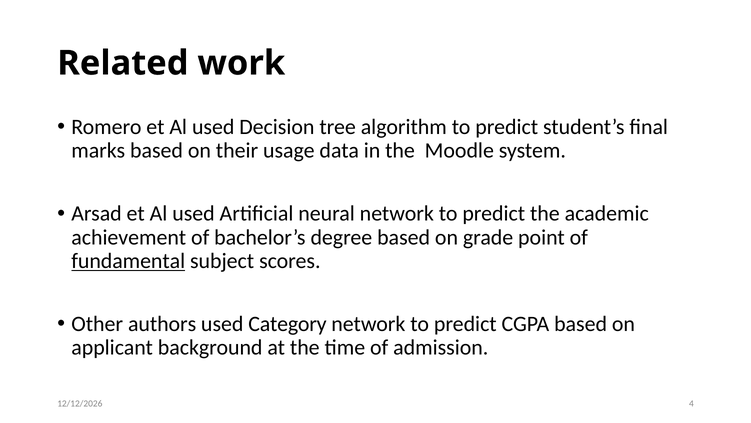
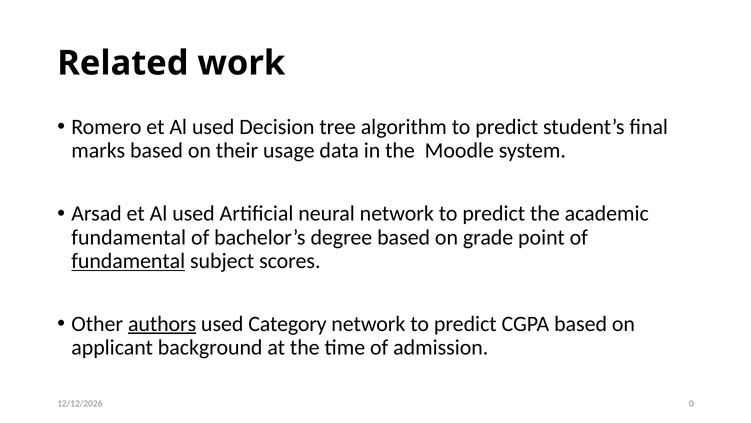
achievement at (129, 237): achievement -> fundamental
authors underline: none -> present
4: 4 -> 0
